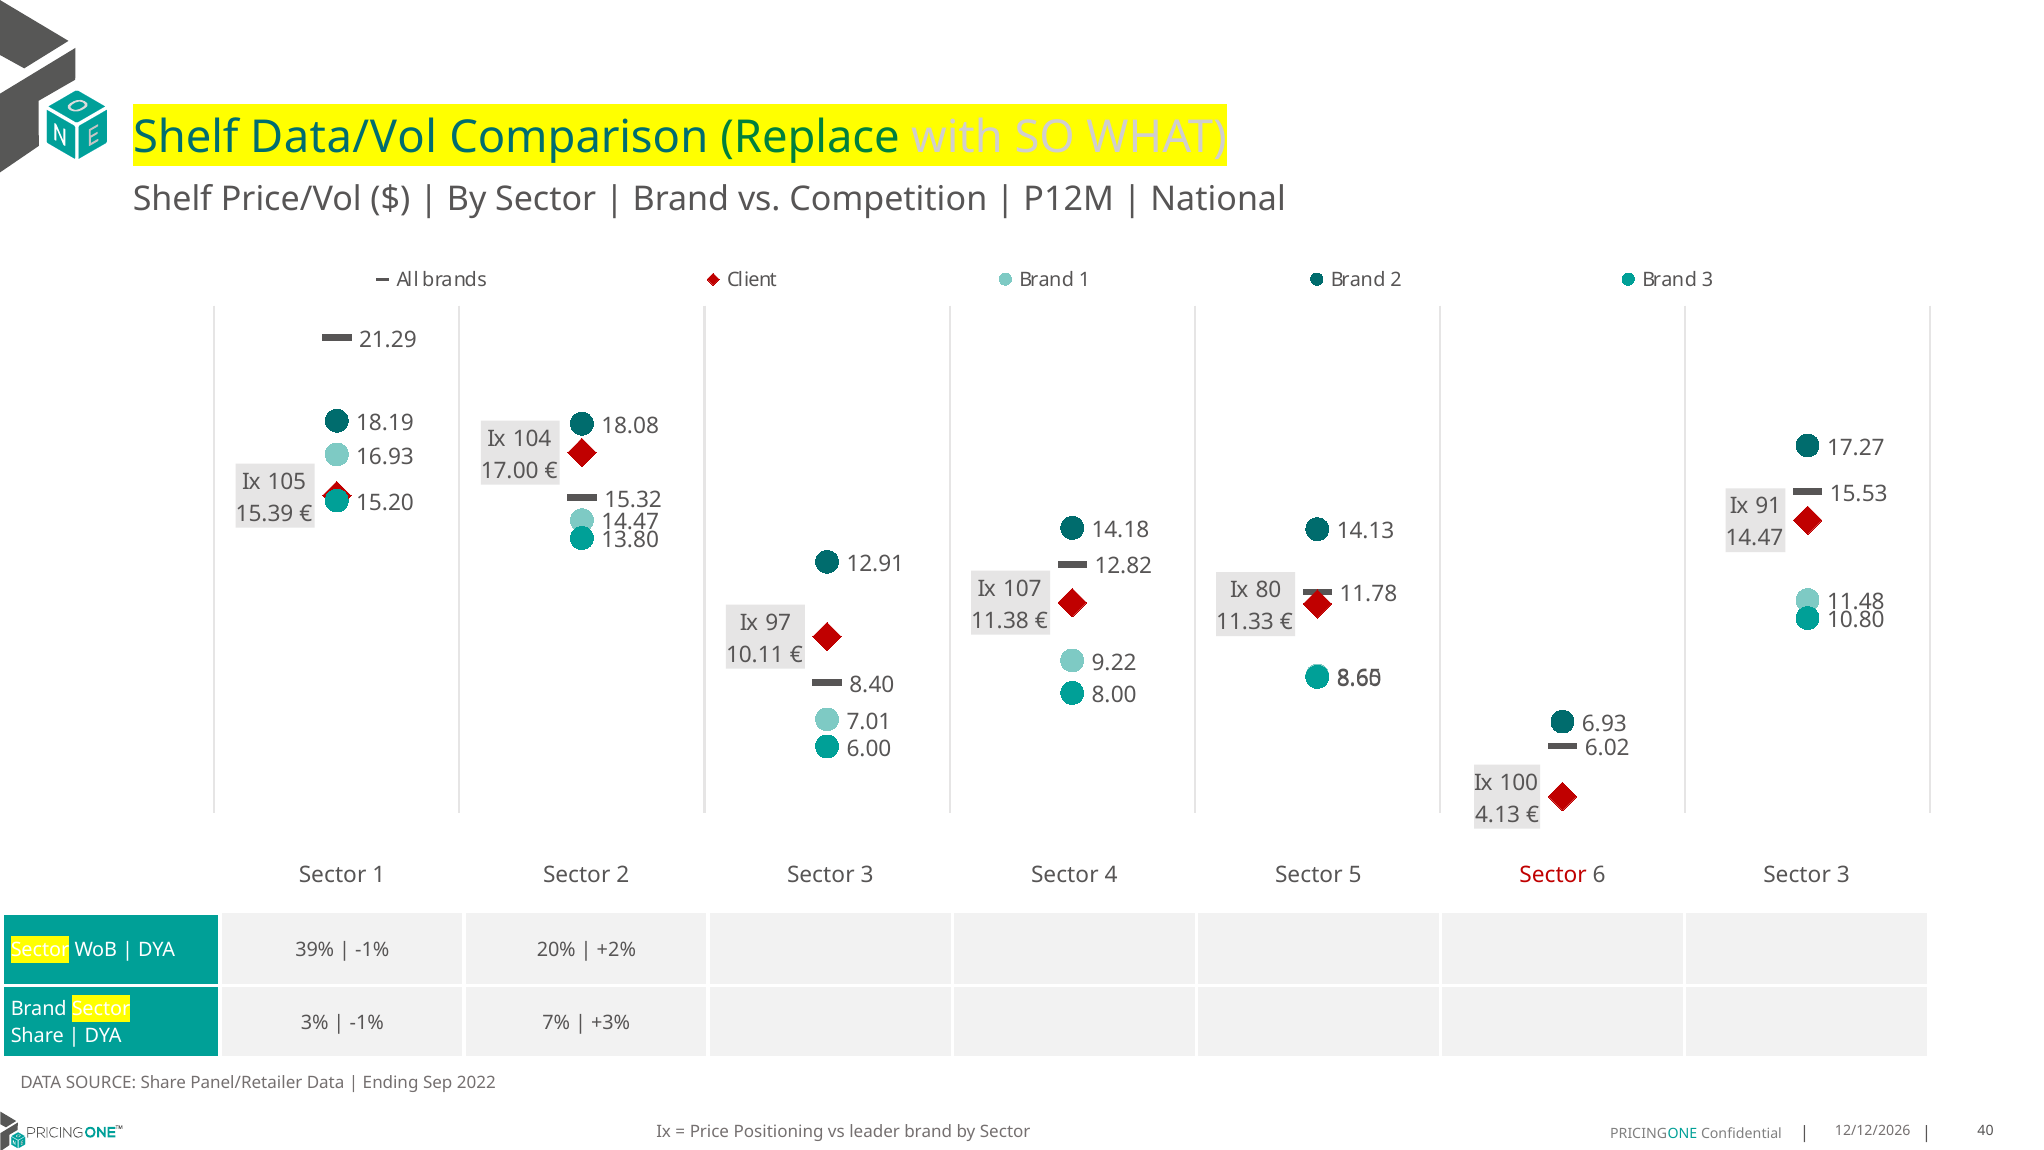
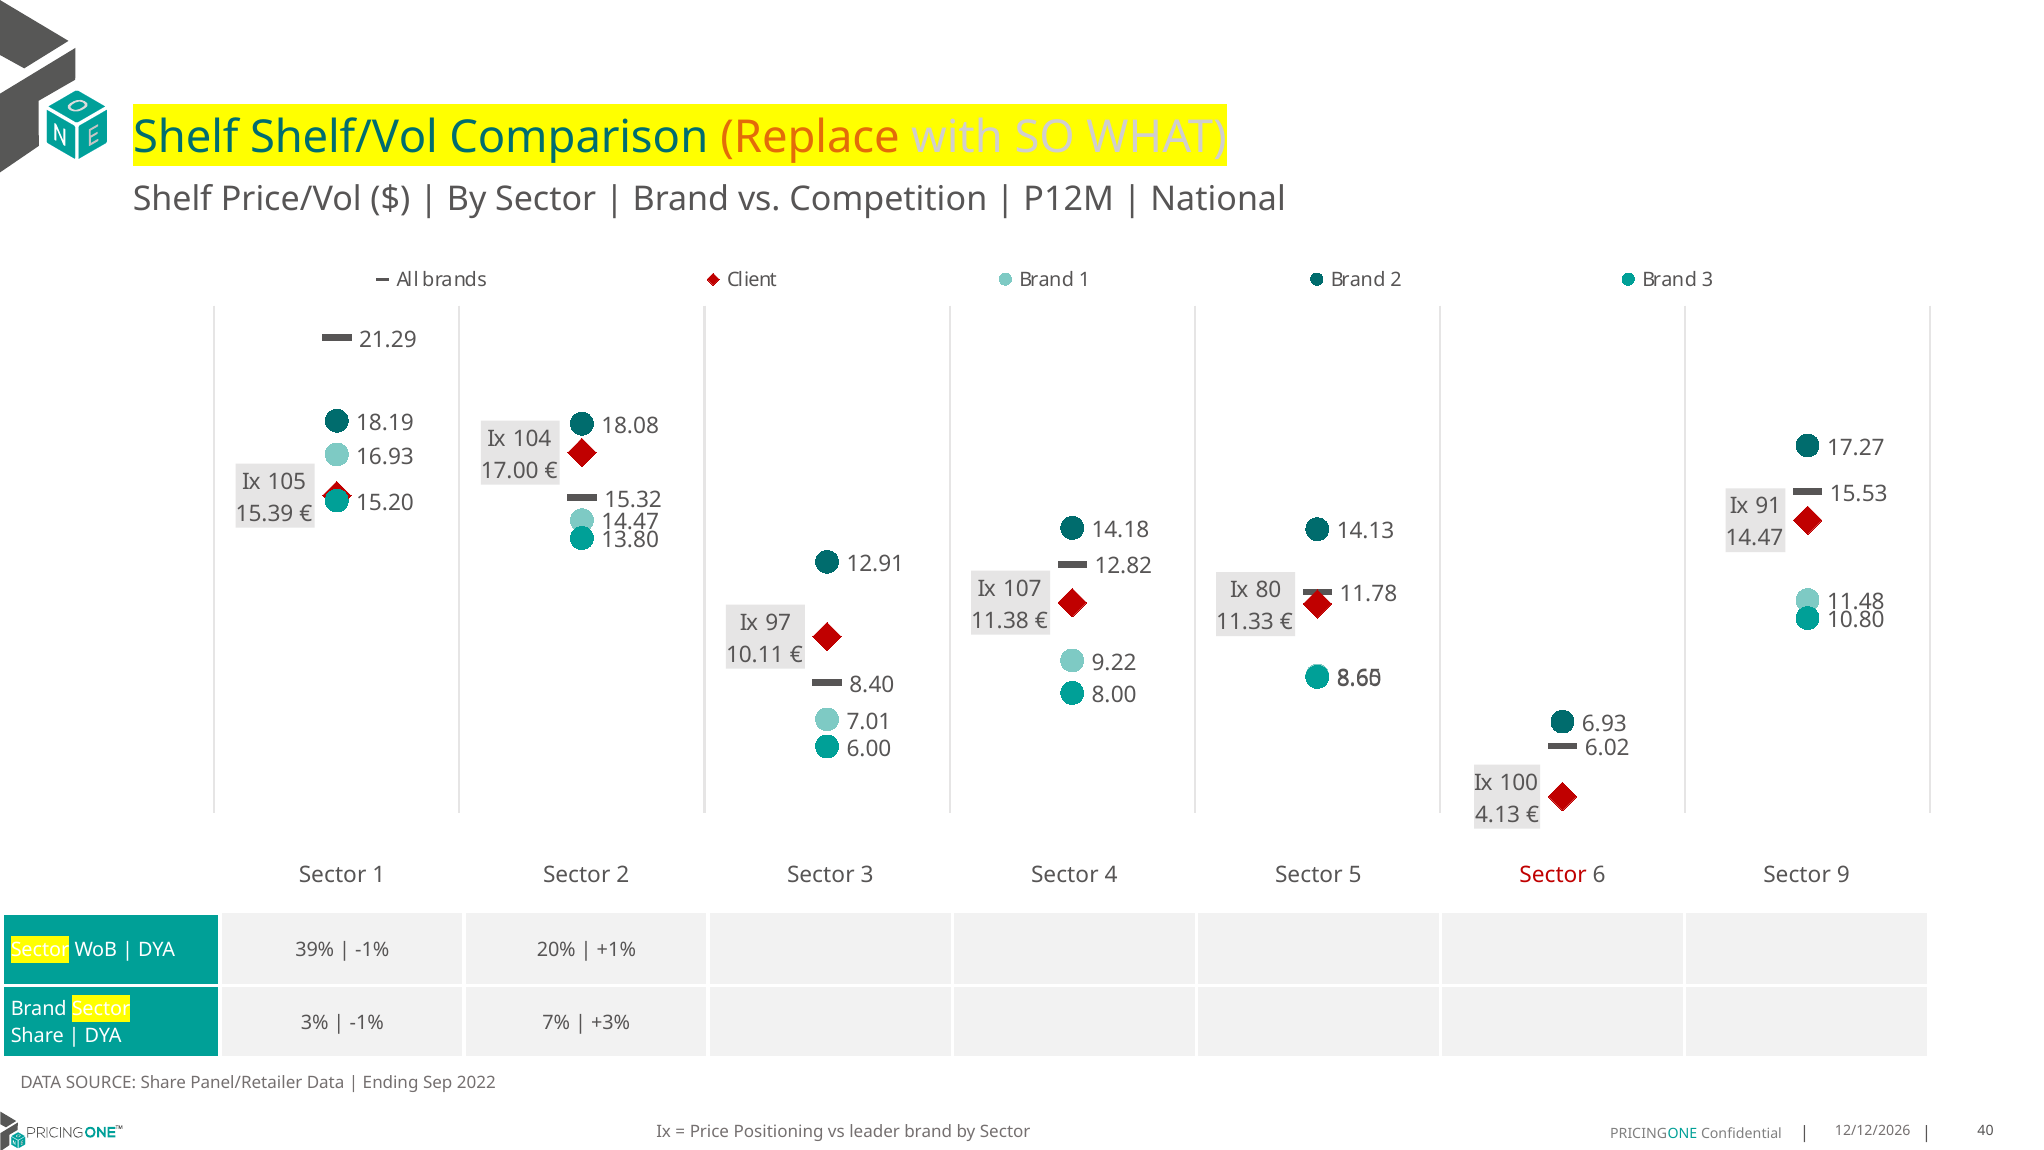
Data/Vol: Data/Vol -> Shelf/Vol
Replace colour: green -> orange
6 Sector 3: 3 -> 9
+2%: +2% -> +1%
